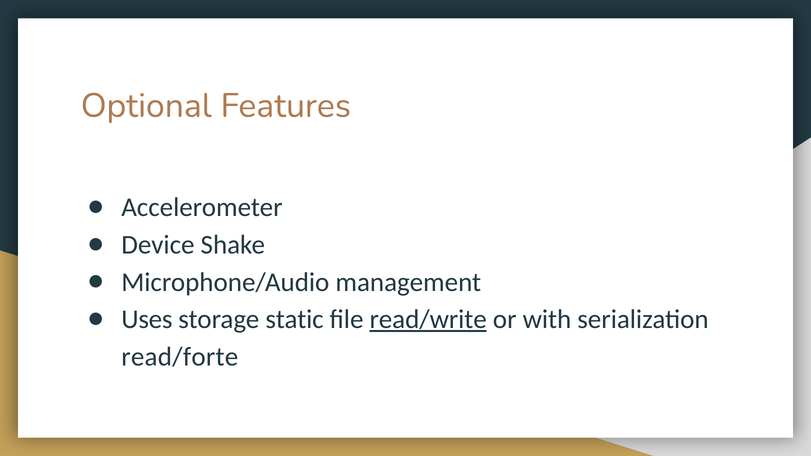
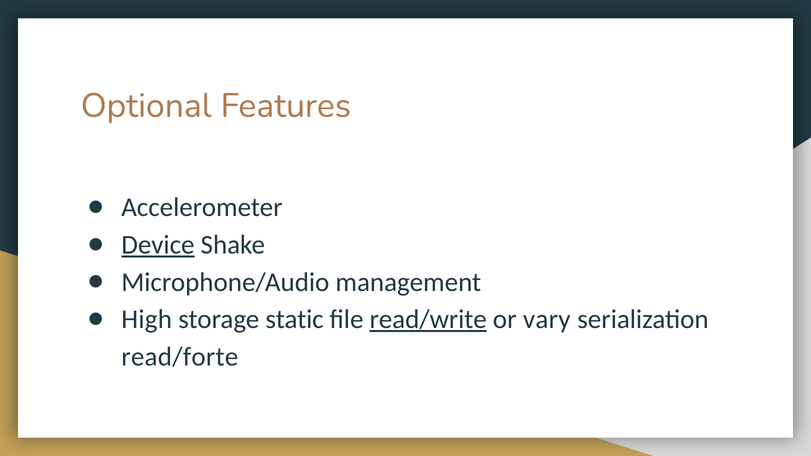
Device underline: none -> present
Uses: Uses -> High
with: with -> vary
